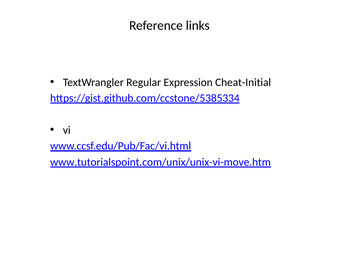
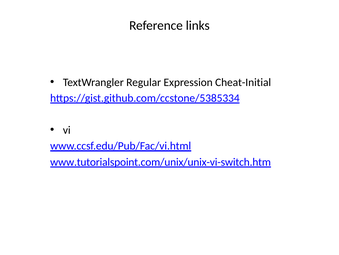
www.tutorialspoint.com/unix/unix-vi-move.htm: www.tutorialspoint.com/unix/unix-vi-move.htm -> www.tutorialspoint.com/unix/unix-vi-switch.htm
